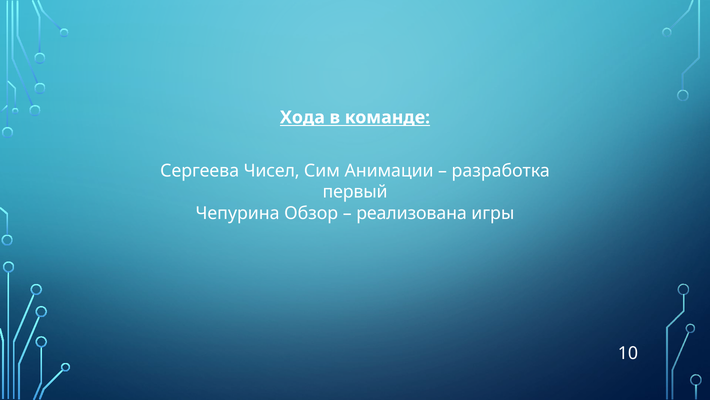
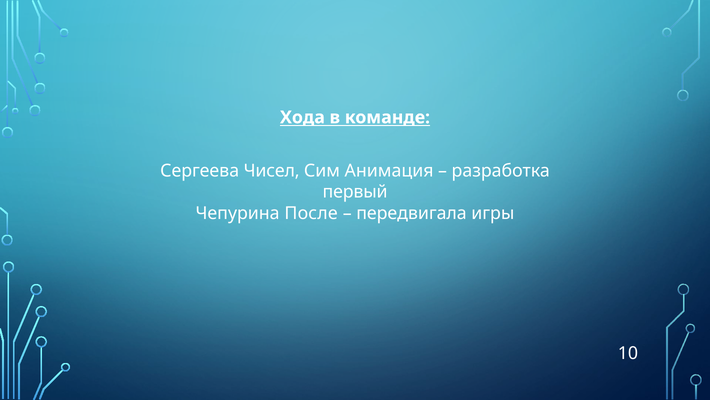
Анимации: Анимации -> Анимация
Обзор: Обзор -> После
реализована: реализована -> передвигала
